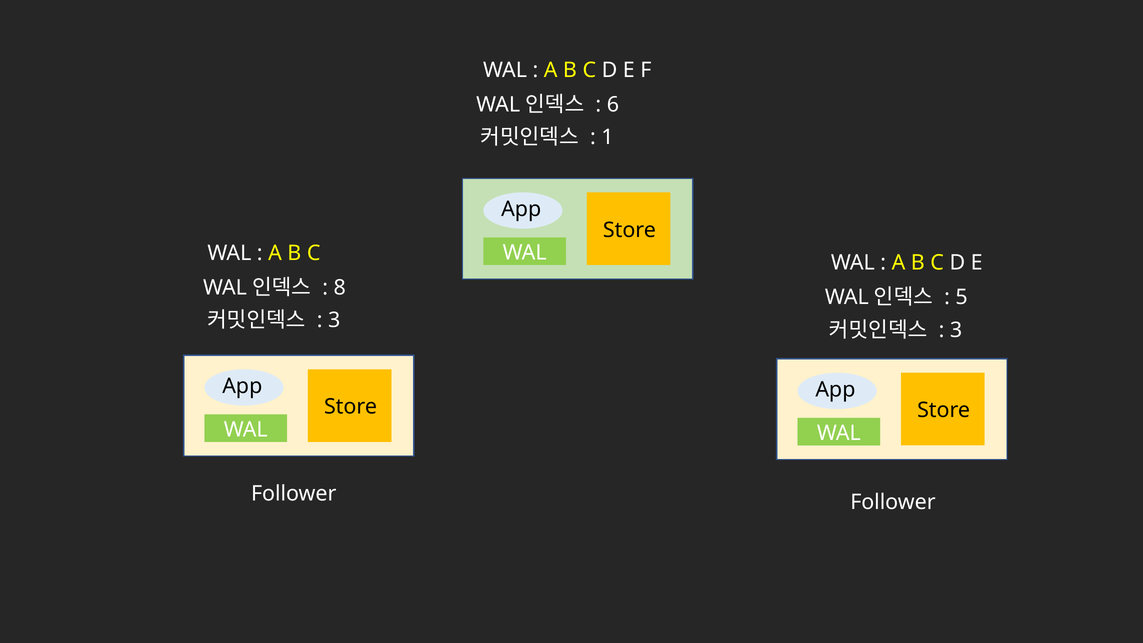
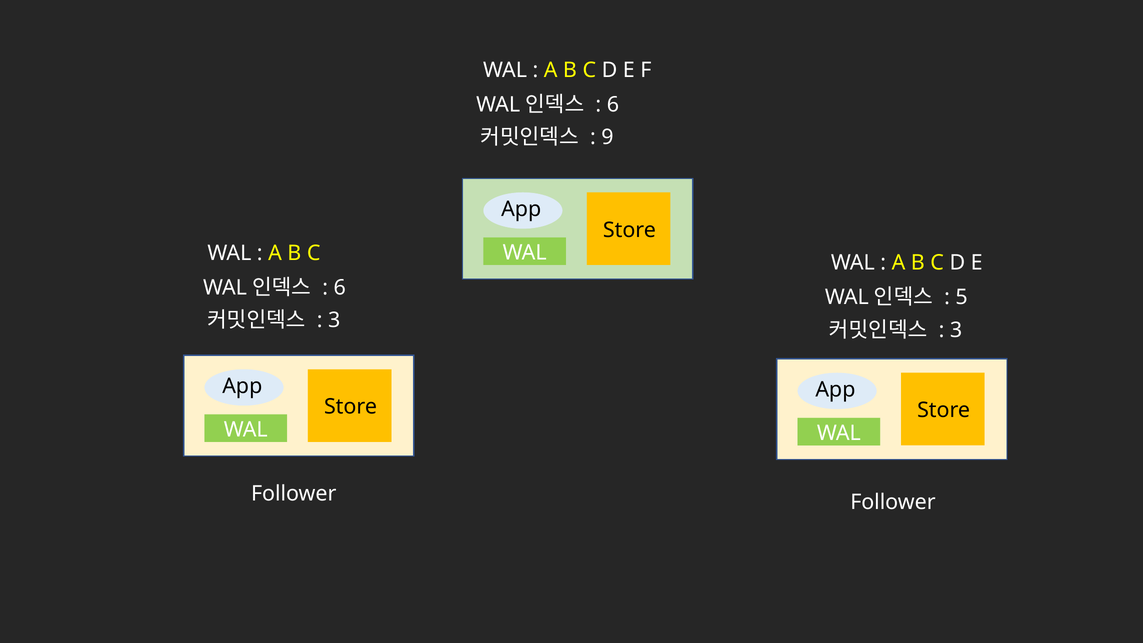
1: 1 -> 9
8 at (340, 287): 8 -> 6
